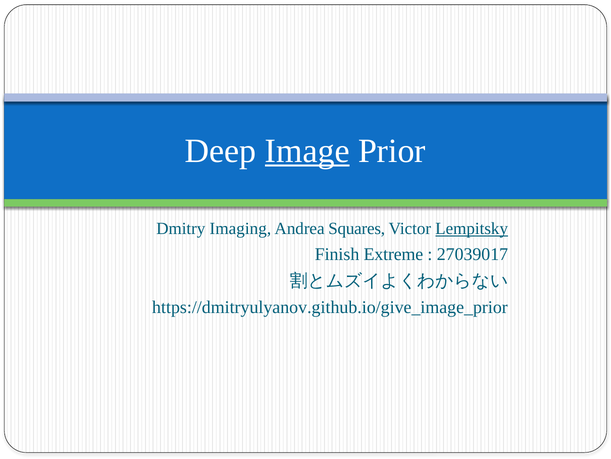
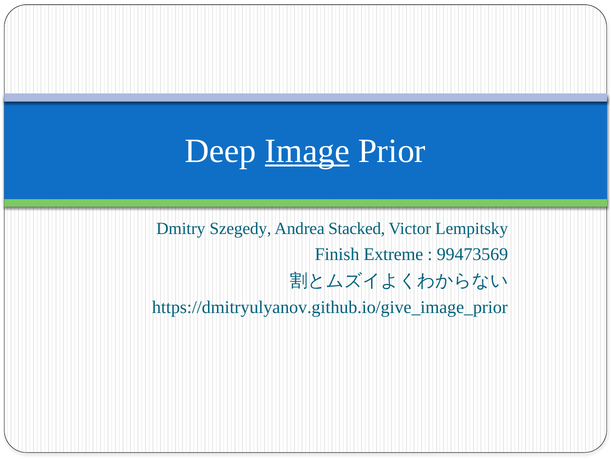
Imaging: Imaging -> Szegedy
Squares: Squares -> Stacked
Lempitsky underline: present -> none
27039017: 27039017 -> 99473569
